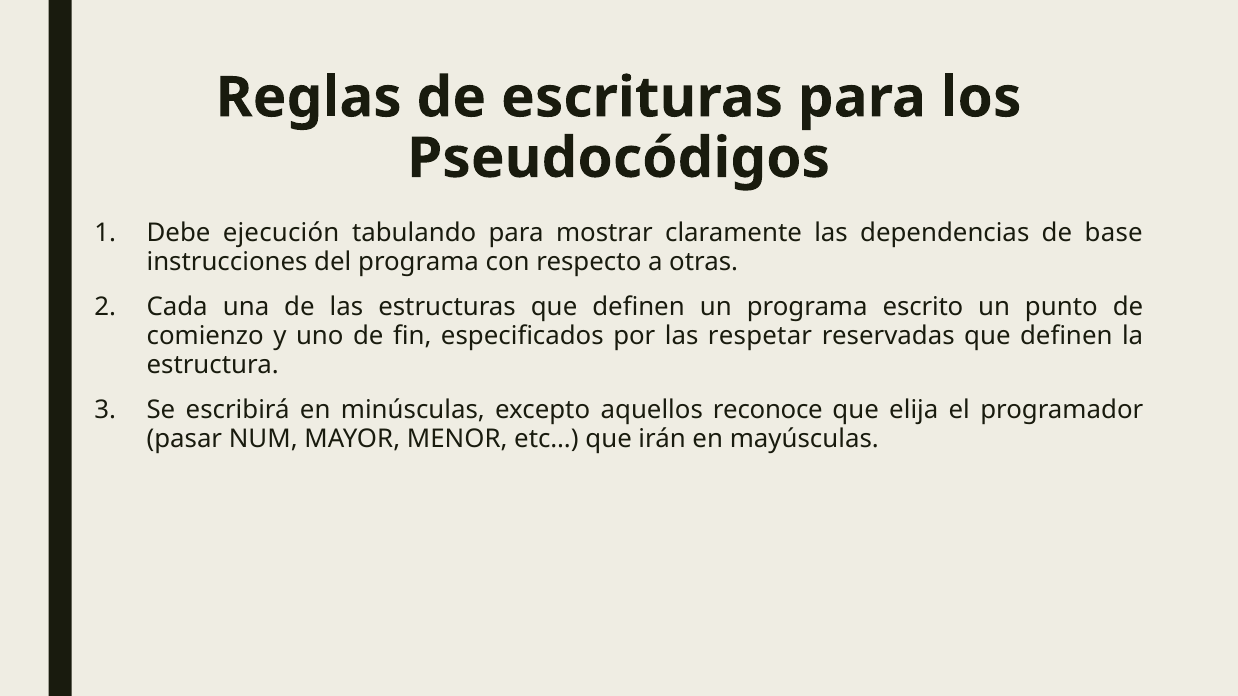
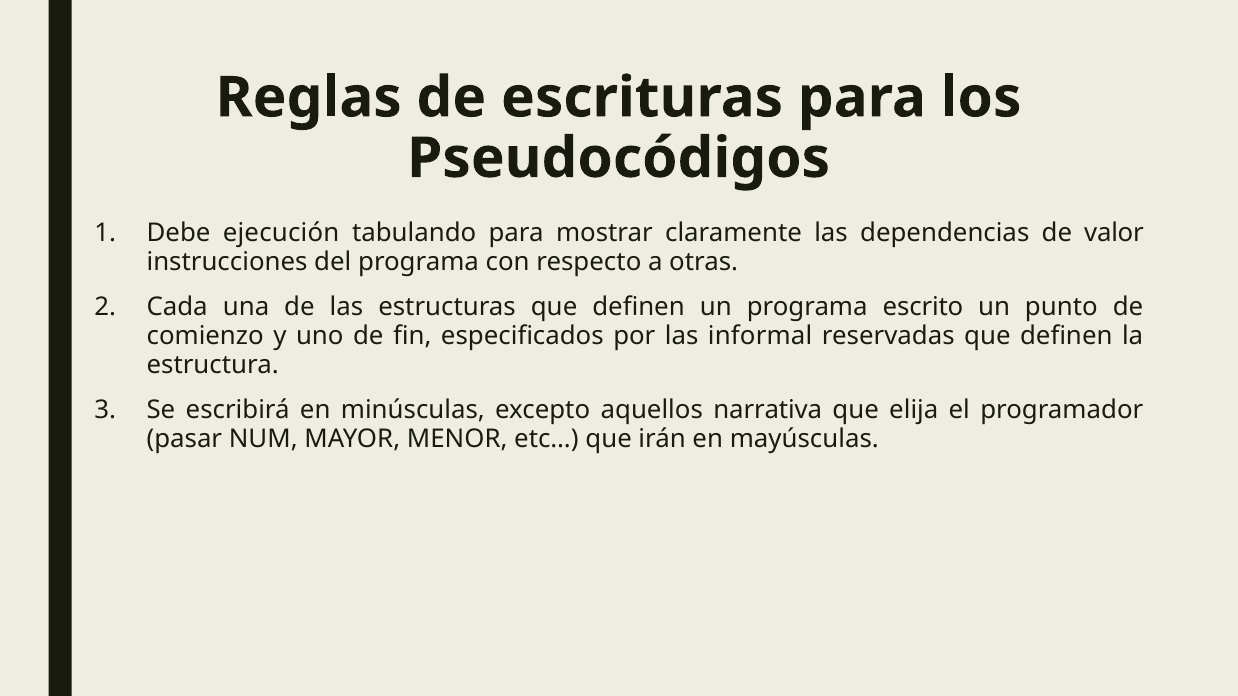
base: base -> valor
respetar: respetar -> informal
reconoce: reconoce -> narrativa
